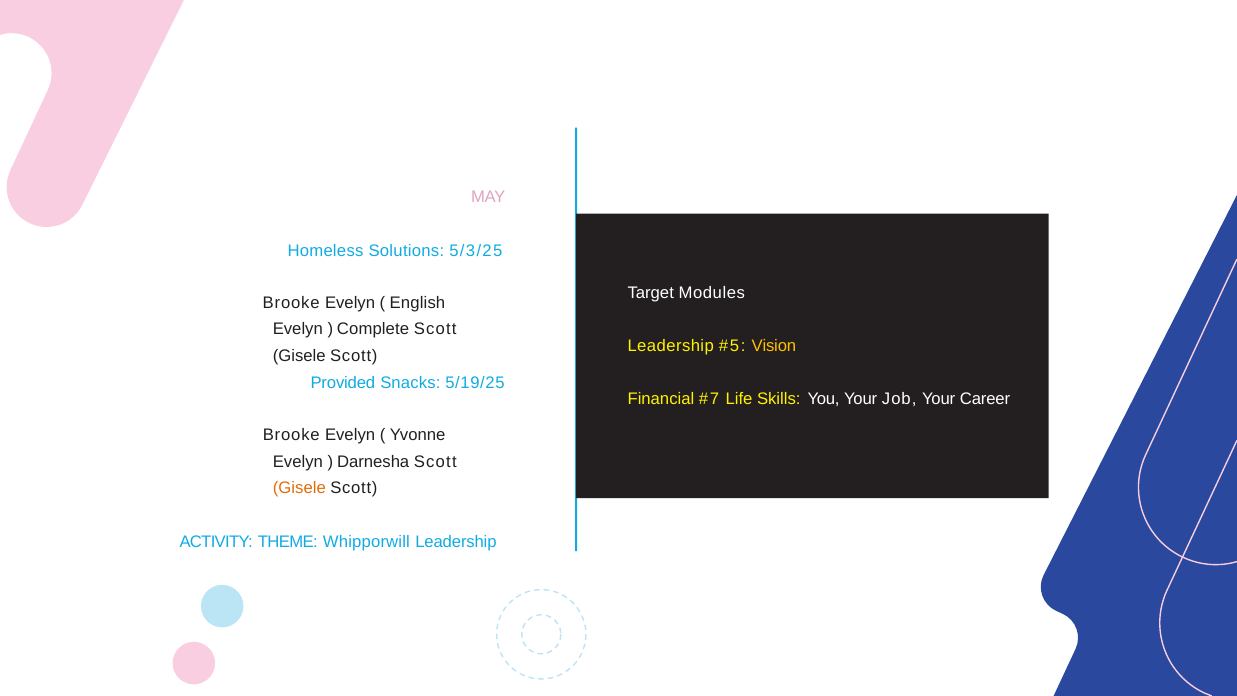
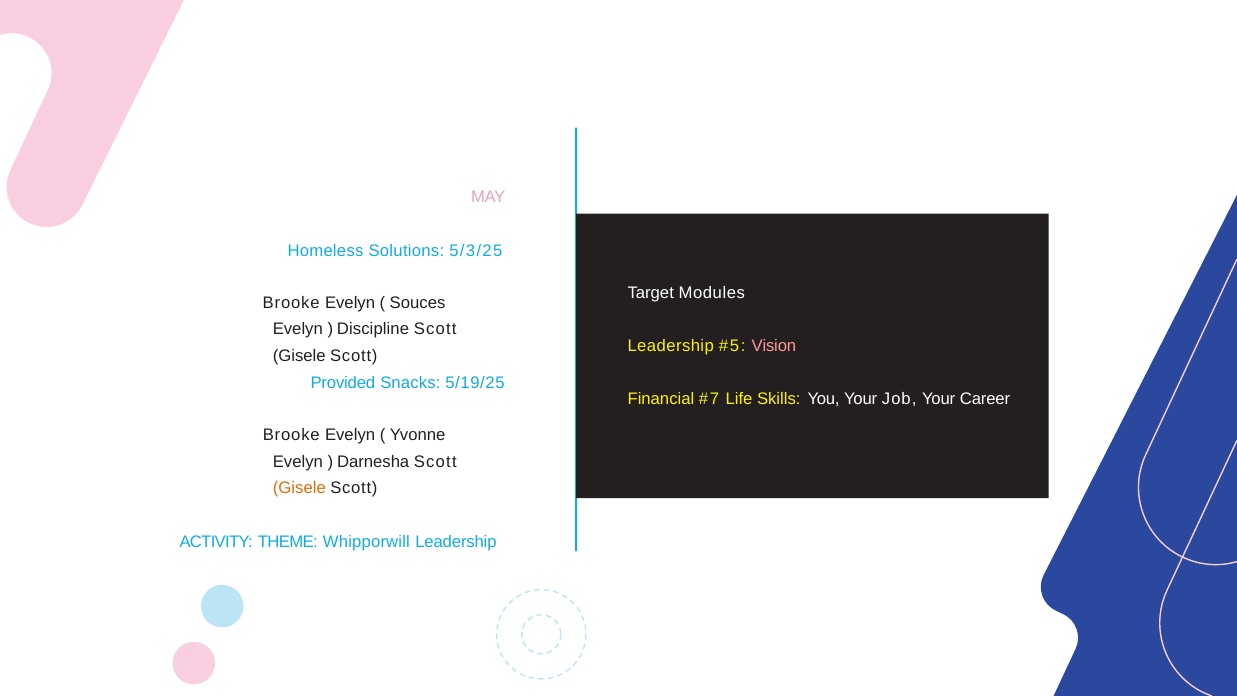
English: English -> Souces
Complete: Complete -> Discipline
Vision colour: yellow -> pink
